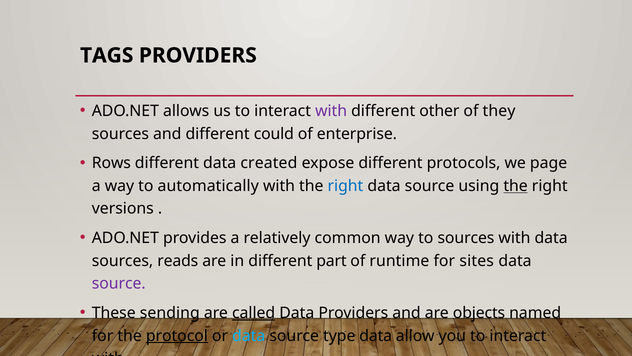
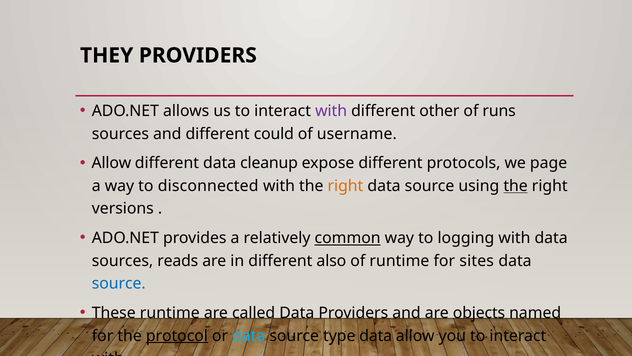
TAGS: TAGS -> THEY
they: they -> runs
enterprise: enterprise -> username
Rows at (111, 163): Rows -> Allow
created: created -> cleanup
automatically: automatically -> disconnected
right at (345, 186) colour: blue -> orange
common underline: none -> present
to sources: sources -> logging
part: part -> also
source at (119, 283) colour: purple -> blue
These sending: sending -> runtime
called underline: present -> none
